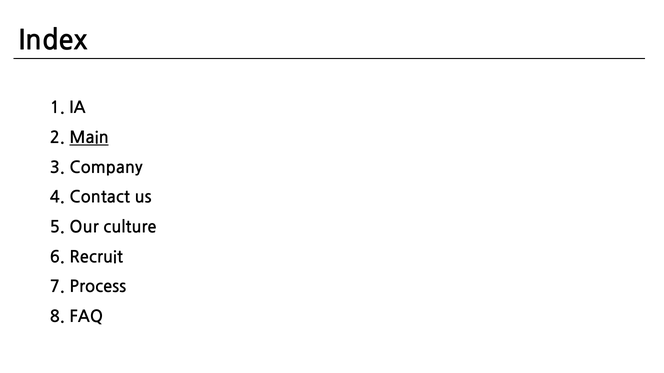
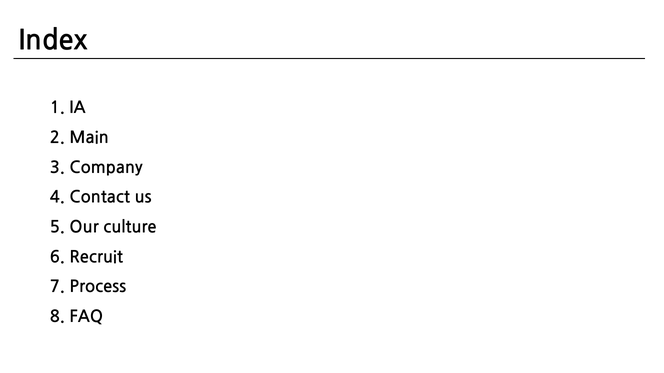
Main underline: present -> none
